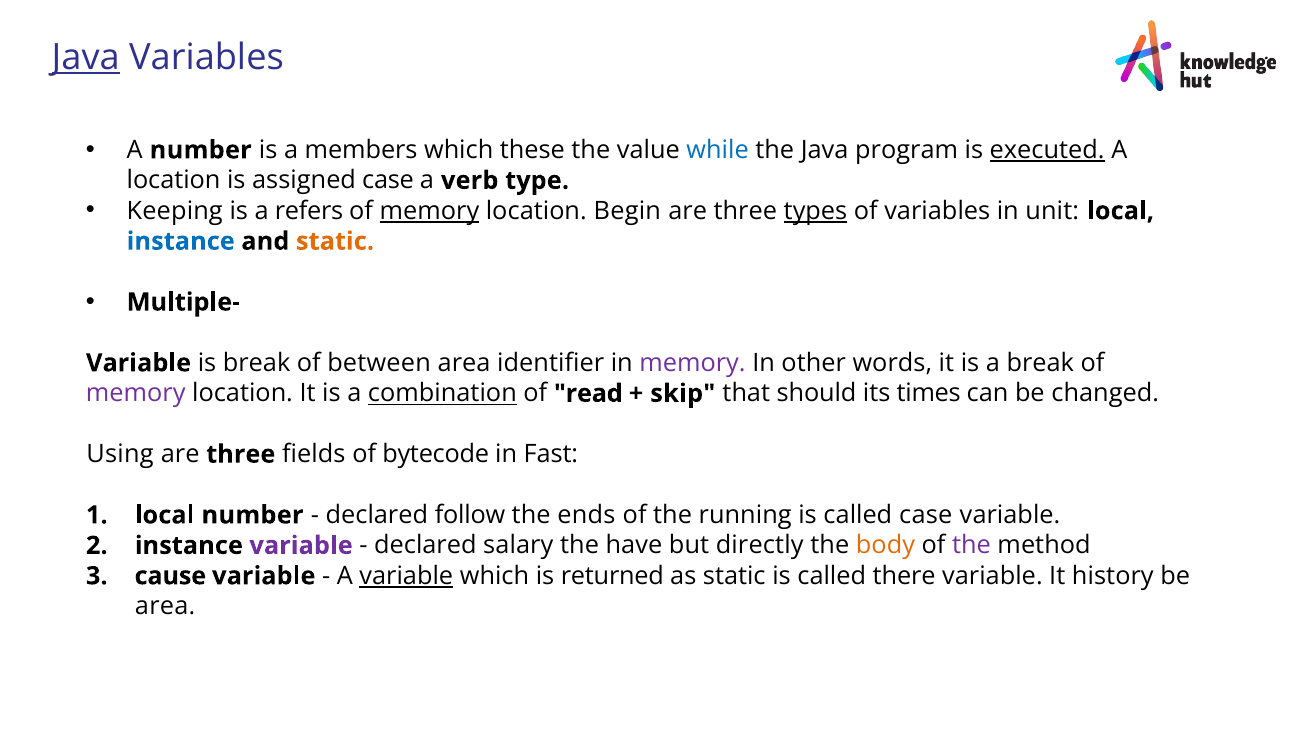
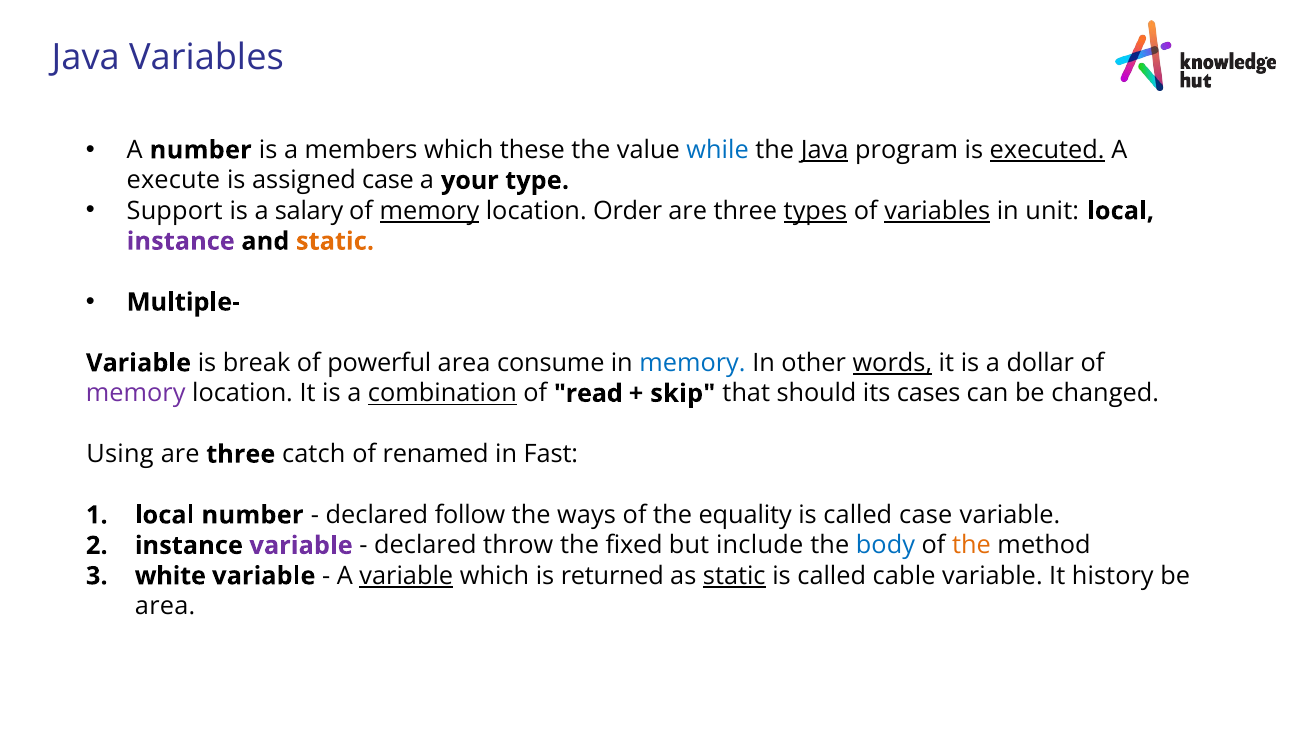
Java at (86, 58) underline: present -> none
Java at (825, 150) underline: none -> present
location at (174, 180): location -> execute
verb: verb -> your
Keeping: Keeping -> Support
refers: refers -> salary
Begin: Begin -> Order
variables at (937, 211) underline: none -> present
instance at (181, 241) colour: blue -> purple
between: between -> powerful
identifier: identifier -> consume
memory at (692, 363) colour: purple -> blue
words underline: none -> present
a break: break -> dollar
times: times -> cases
fields: fields -> catch
bytecode: bytecode -> renamed
ends: ends -> ways
running: running -> equality
salary: salary -> throw
have: have -> fixed
directly: directly -> include
body colour: orange -> blue
the at (971, 546) colour: purple -> orange
cause: cause -> white
static at (734, 576) underline: none -> present
there: there -> cable
